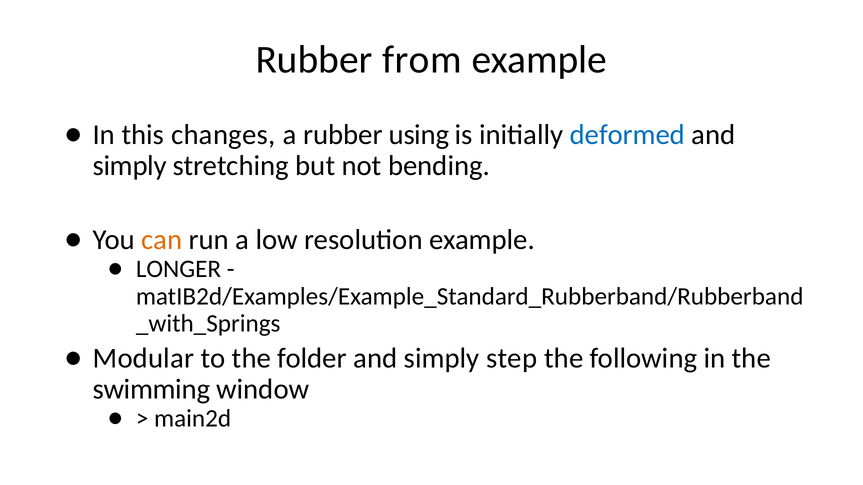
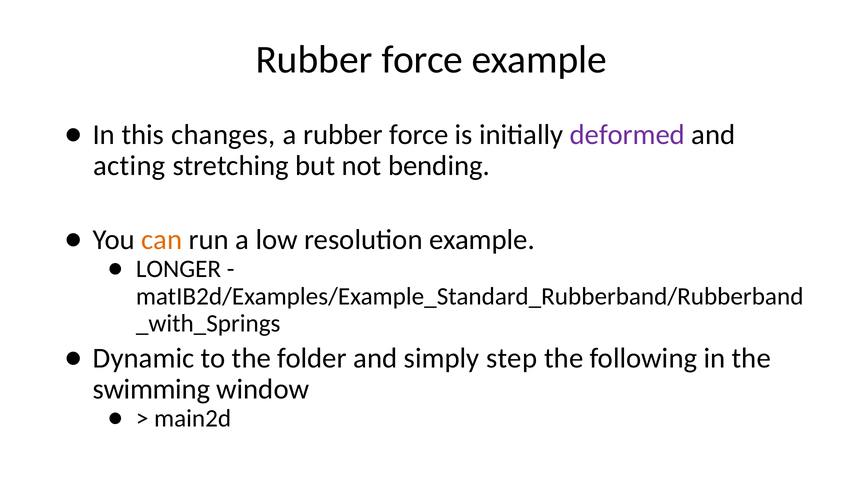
from at (422, 60): from -> force
a rubber using: using -> force
deformed colour: blue -> purple
simply at (130, 166): simply -> acting
Modular: Modular -> Dynamic
